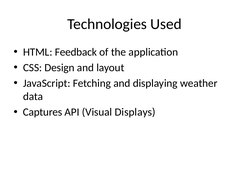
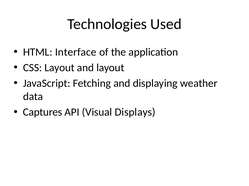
Feedback: Feedback -> Interface
CSS Design: Design -> Layout
